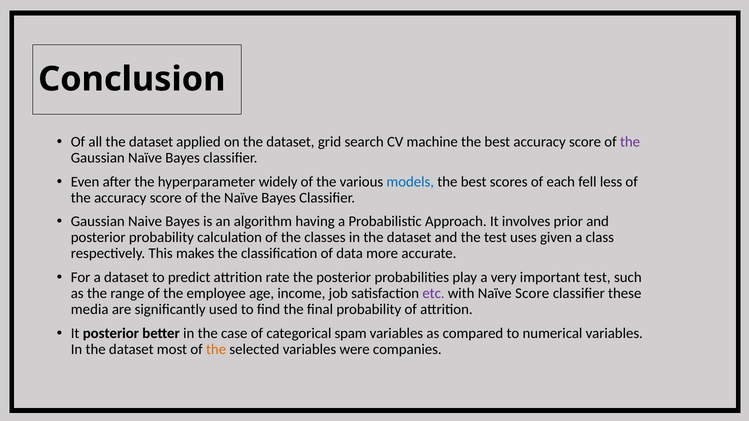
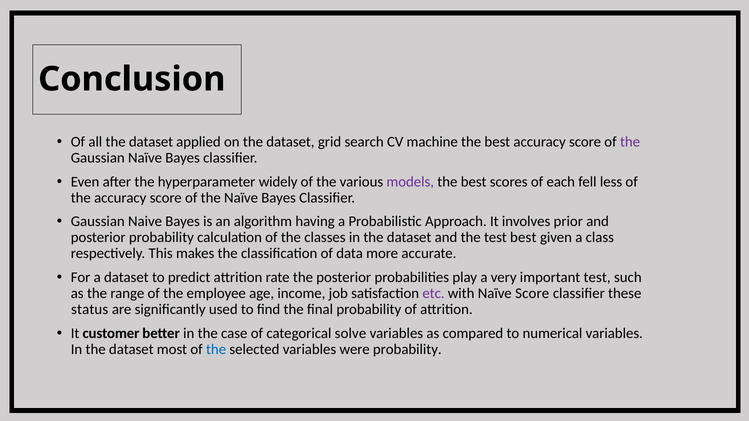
models colour: blue -> purple
test uses: uses -> best
media: media -> status
It posterior: posterior -> customer
spam: spam -> solve
the at (216, 349) colour: orange -> blue
were companies: companies -> probability
